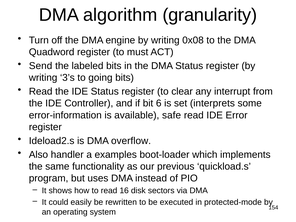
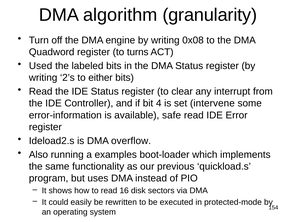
must: must -> turns
Send: Send -> Used
3’s: 3’s -> 2’s
going: going -> either
6: 6 -> 4
interprets: interprets -> intervene
handler: handler -> running
